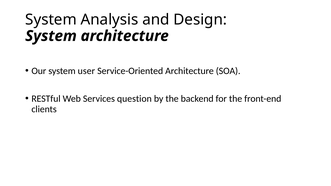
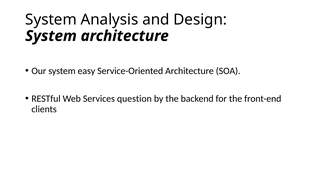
user: user -> easy
